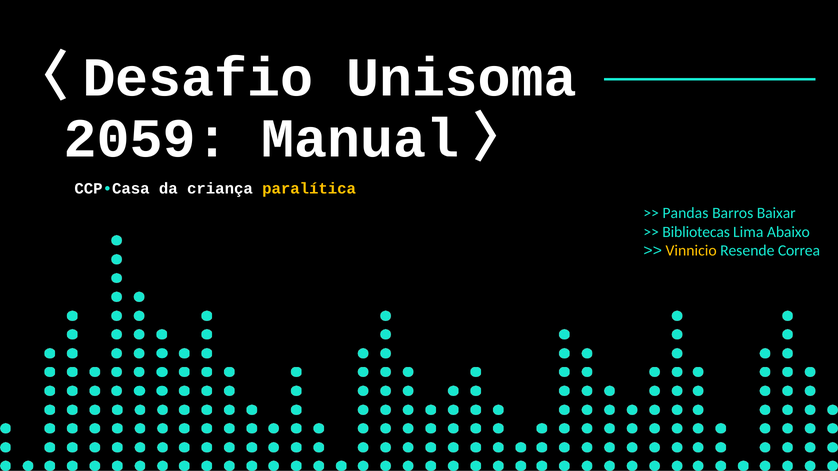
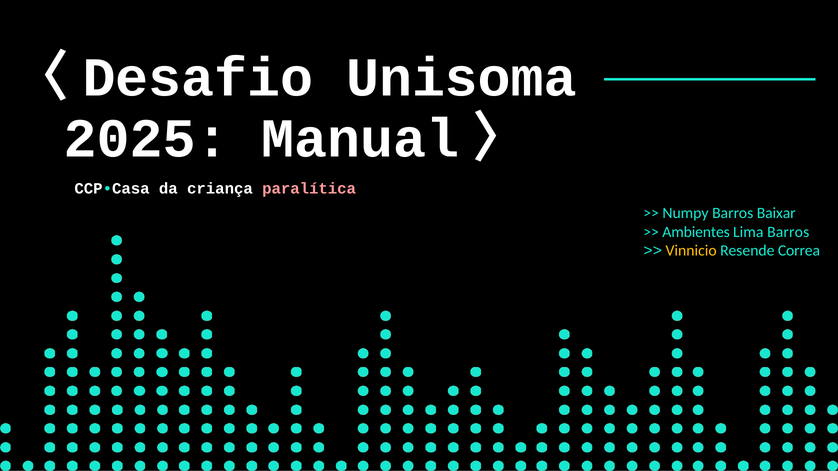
2059: 2059 -> 2025
paralítica colour: yellow -> pink
Pandas: Pandas -> Numpy
Bibliotecas: Bibliotecas -> Ambientes
Lima Abaixo: Abaixo -> Barros
